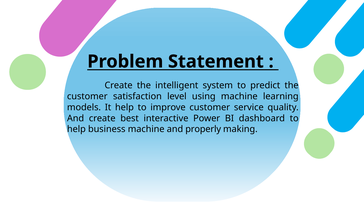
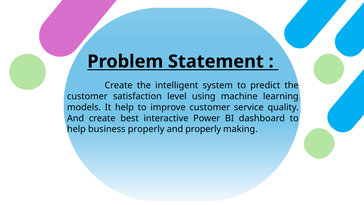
business machine: machine -> properly
